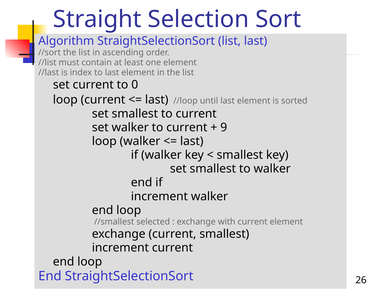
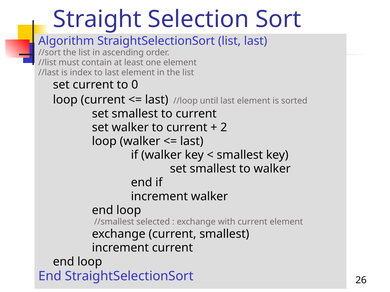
9: 9 -> 2
